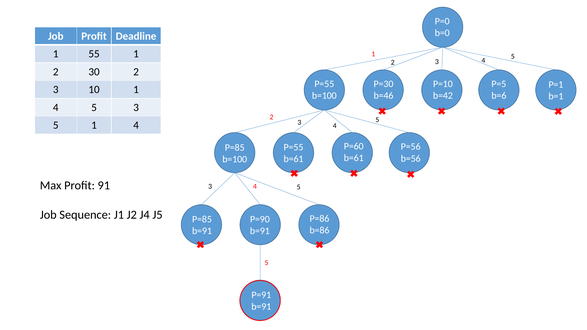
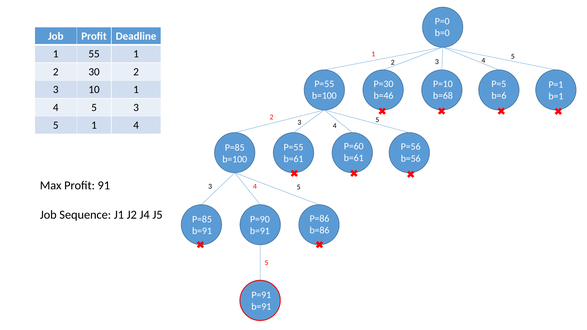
b=42: b=42 -> b=68
